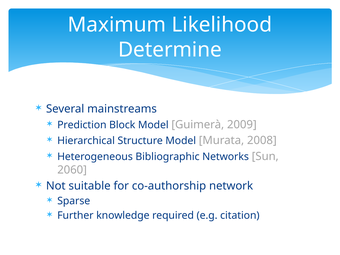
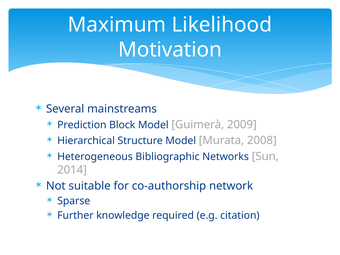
Determine: Determine -> Motivation
2060: 2060 -> 2014
